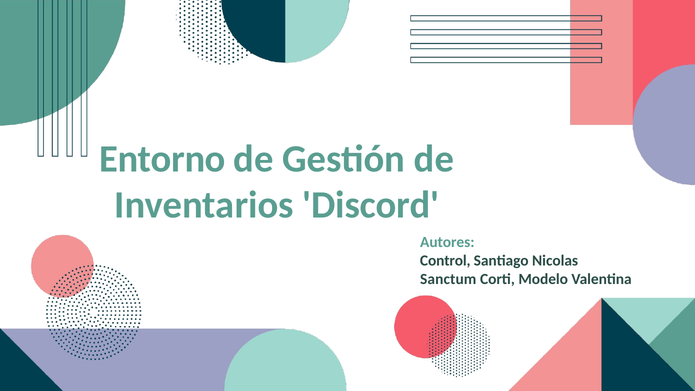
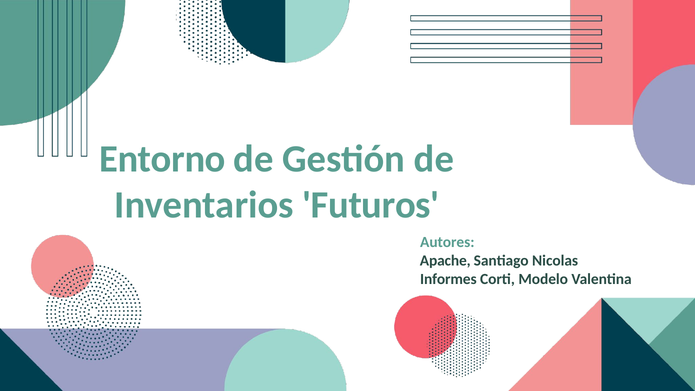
Discord: Discord -> Futuros
Control: Control -> Apache
Sanctum: Sanctum -> Informes
